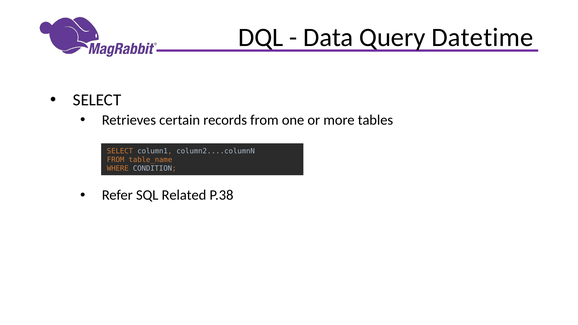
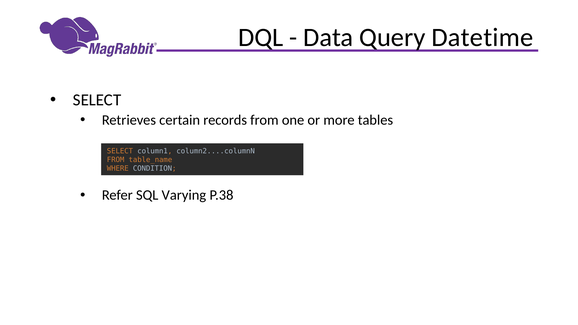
Related: Related -> Varying
